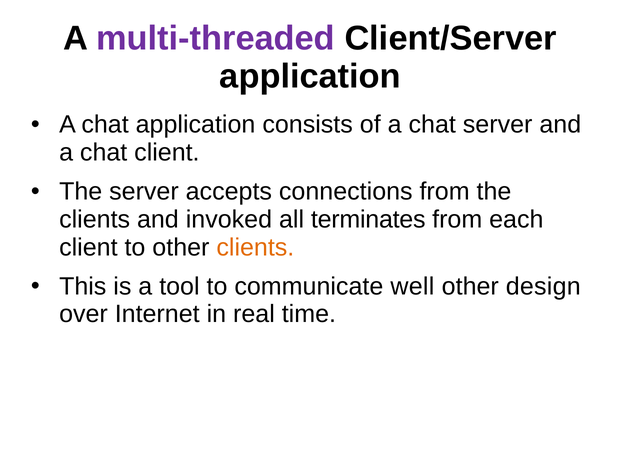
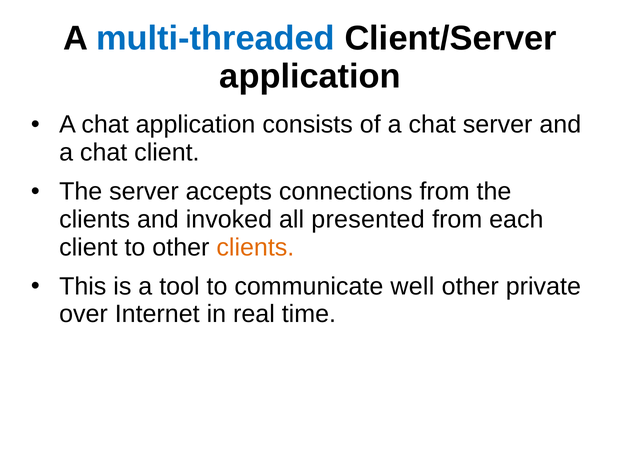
multi-threaded colour: purple -> blue
terminates: terminates -> presented
design: design -> private
